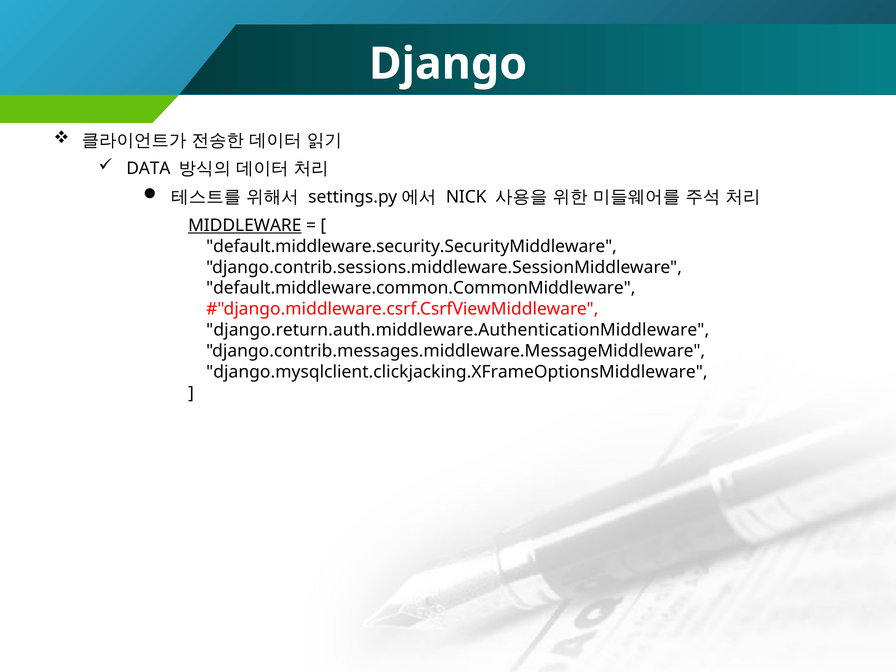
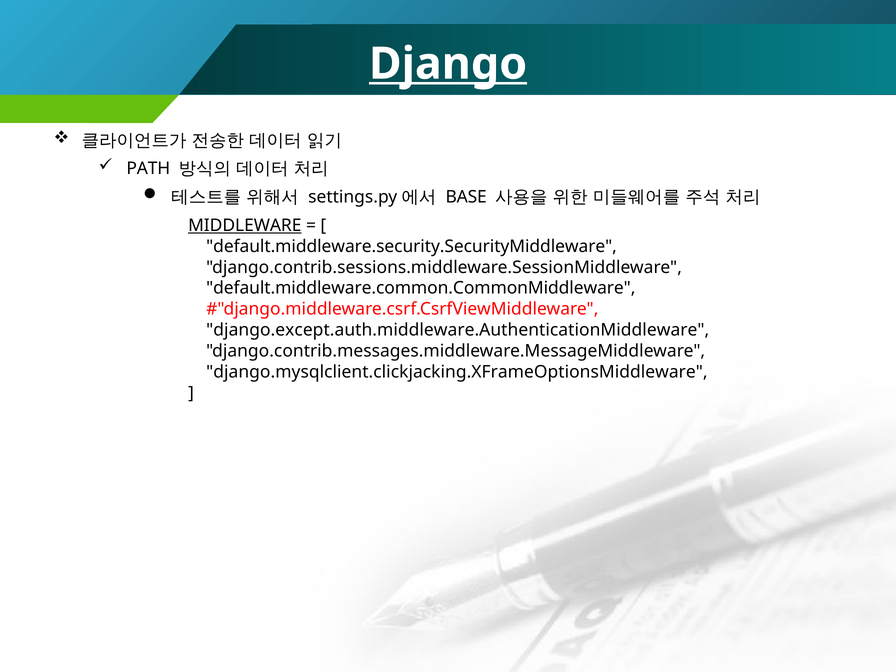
Django underline: none -> present
DATA: DATA -> PATH
NICK: NICK -> BASE
django.return.auth.middleware.AuthenticationMiddleware: django.return.auth.middleware.AuthenticationMiddleware -> django.except.auth.middleware.AuthenticationMiddleware
